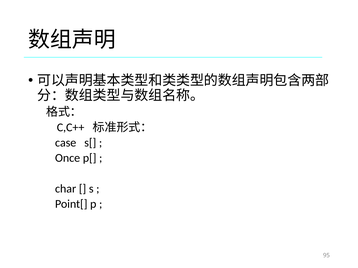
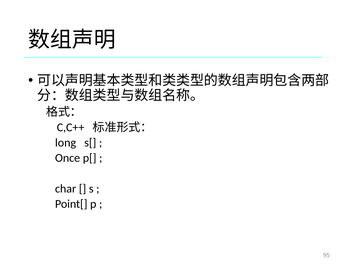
case: case -> long
